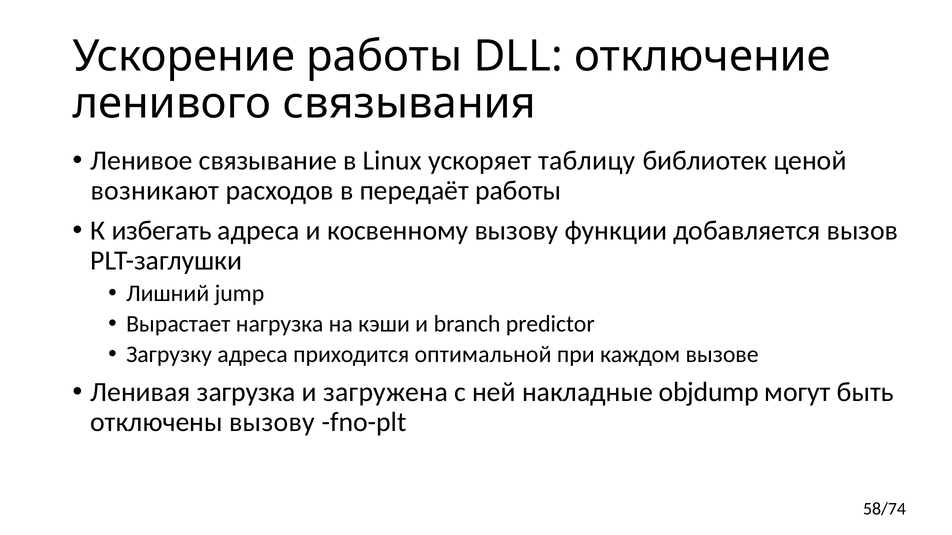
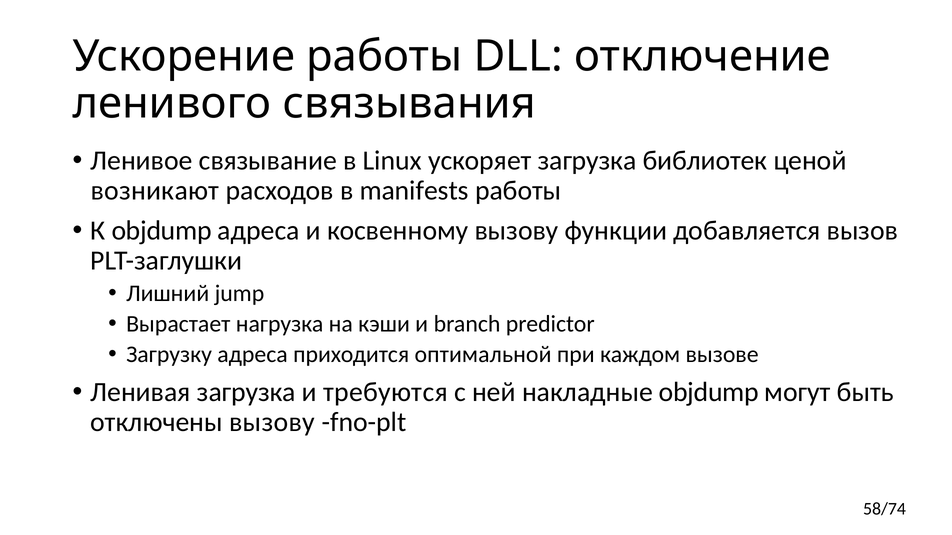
ускоряет таблицу: таблицу -> загрузка
передаёт: передаёт -> manifests
К избегать: избегать -> objdump
загружена: загружена -> требуются
